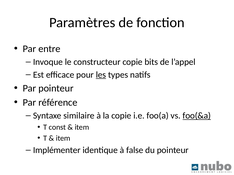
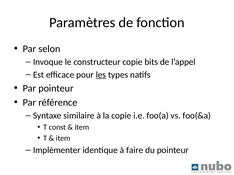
entre: entre -> selon
foo(&a underline: present -> none
false: false -> faire
